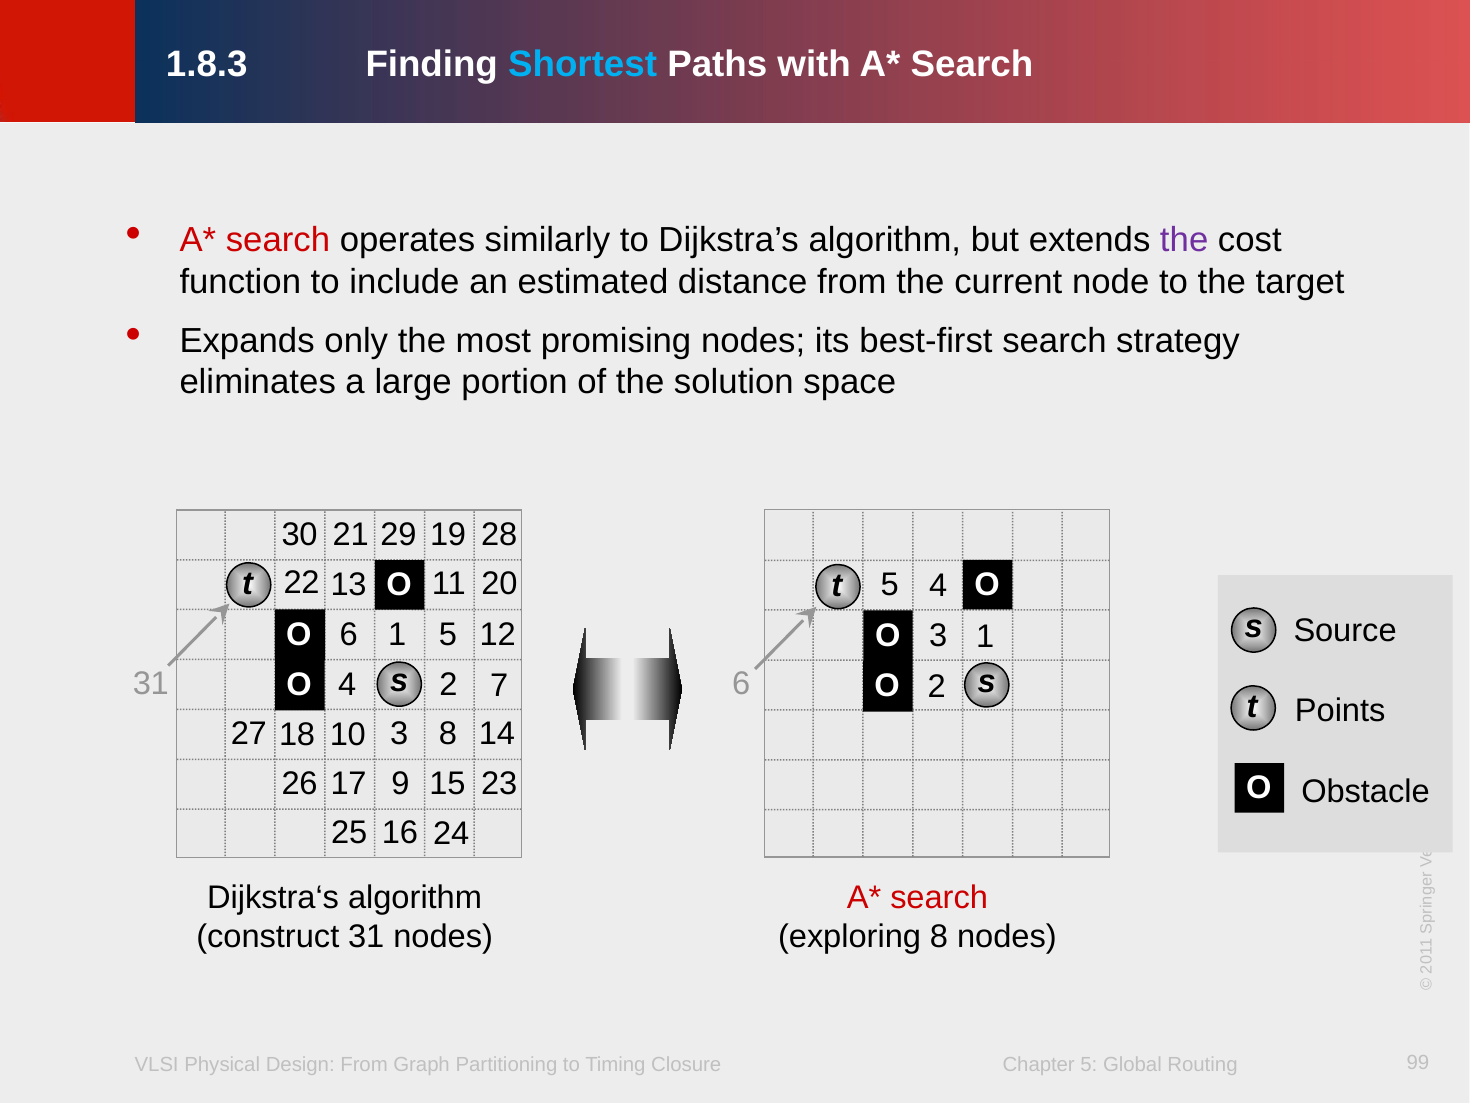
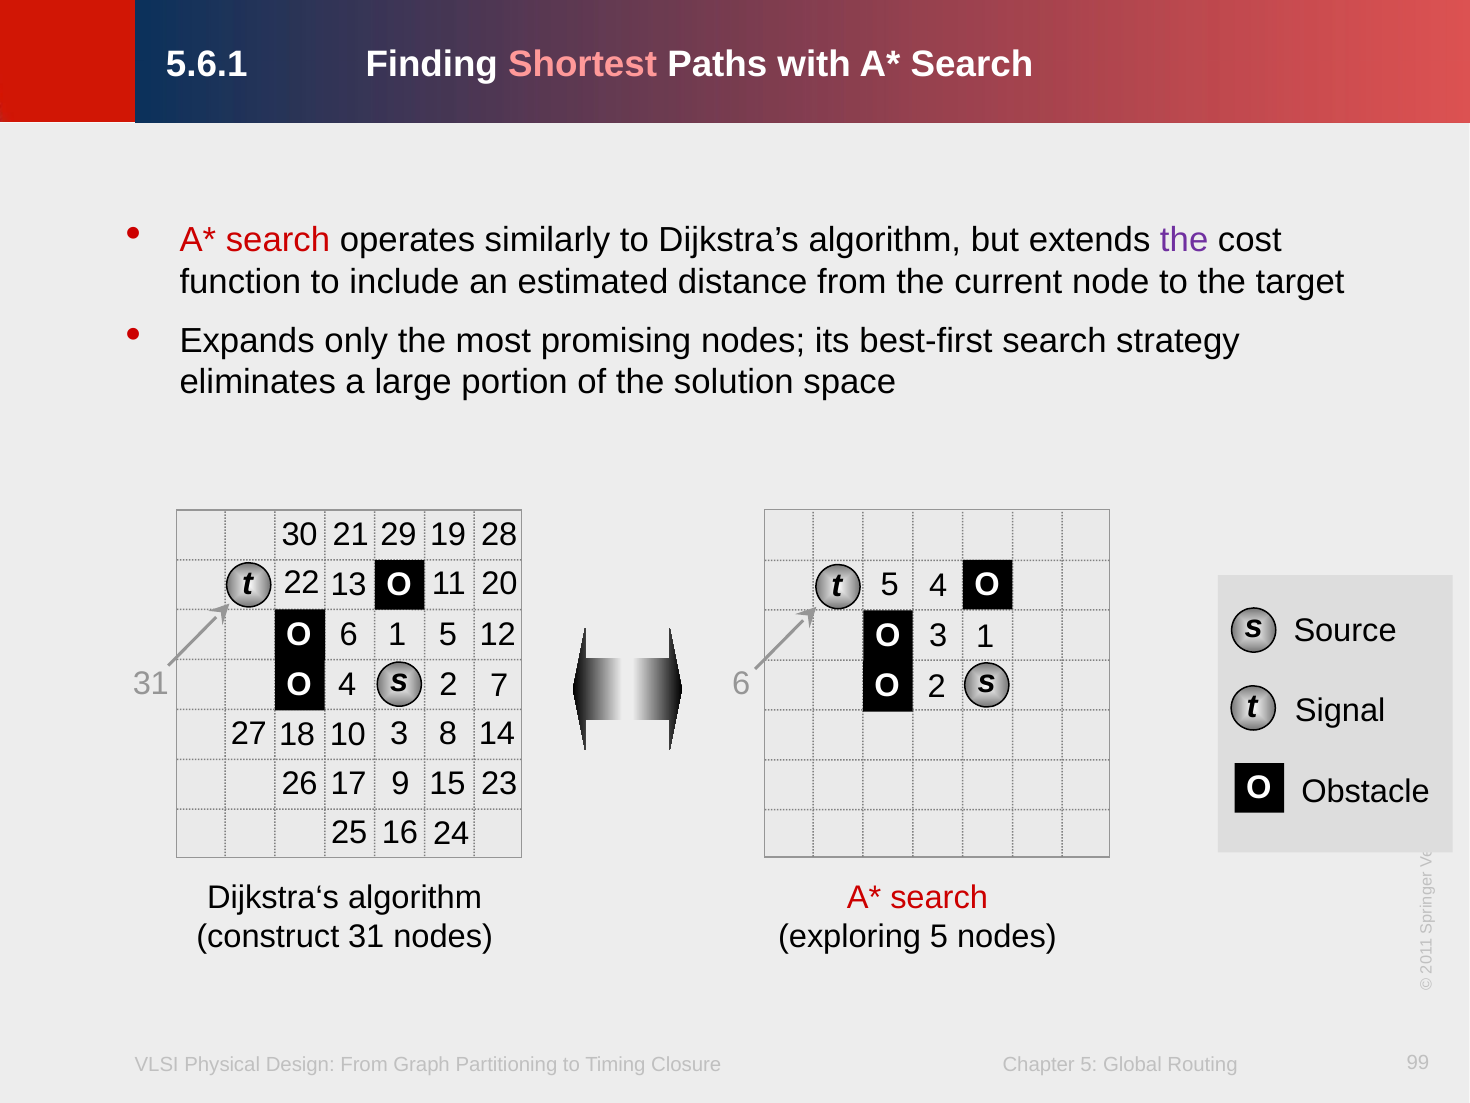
1.8.3: 1.8.3 -> 5.6.1
Shortest colour: light blue -> pink
Points: Points -> Signal
exploring 8: 8 -> 5
